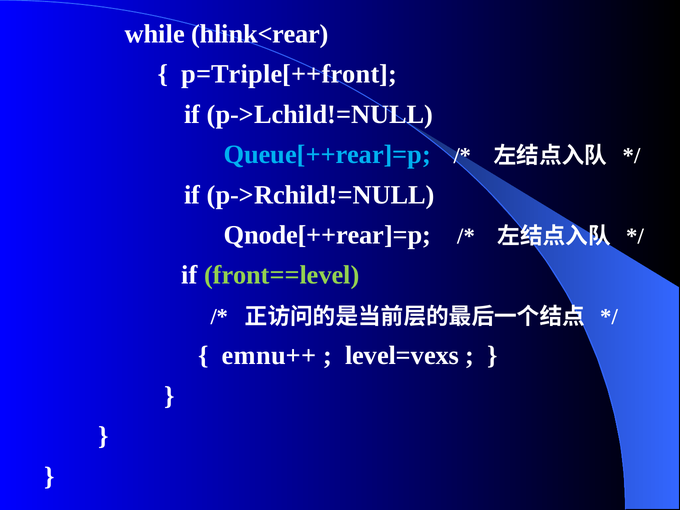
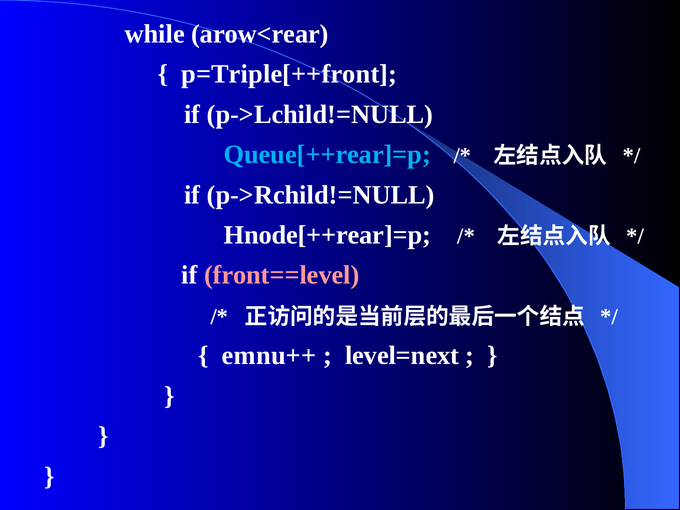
hlink<rear: hlink<rear -> arow<rear
Qnode[++rear]=p: Qnode[++rear]=p -> Hnode[++rear]=p
front==level colour: light green -> pink
level=vexs: level=vexs -> level=next
